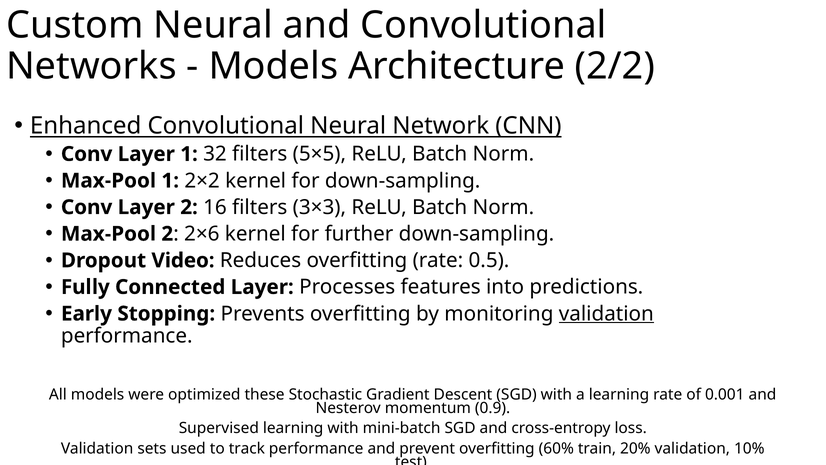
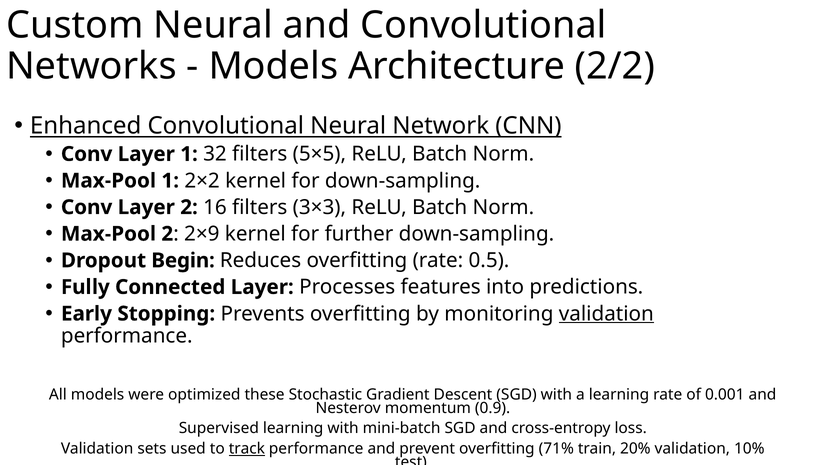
2×6: 2×6 -> 2×9
Video: Video -> Begin
track underline: none -> present
60%: 60% -> 71%
